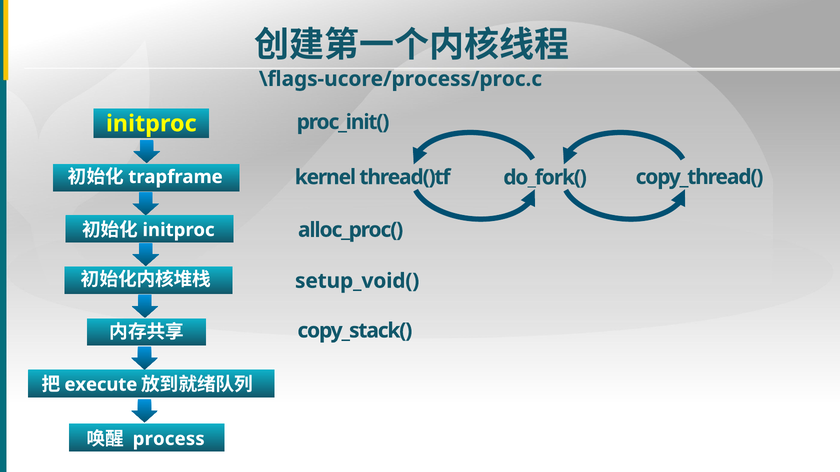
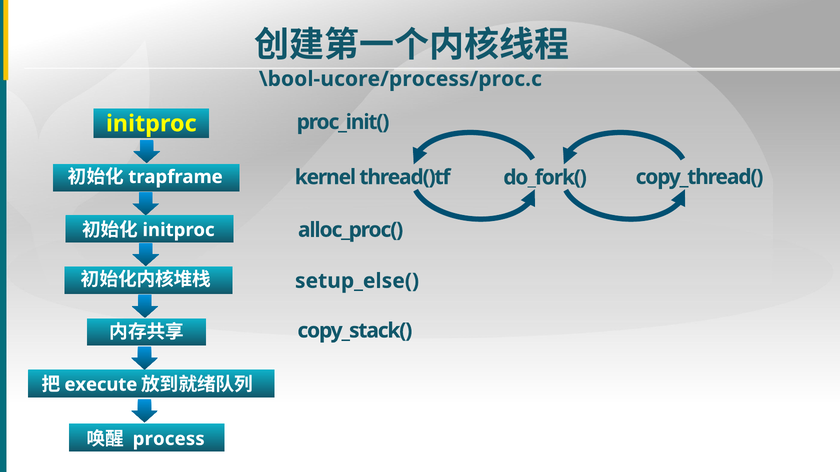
\flags-ucore/process/proc.c: \flags-ucore/process/proc.c -> \bool-ucore/process/proc.c
setup_void(: setup_void( -> setup_else(
